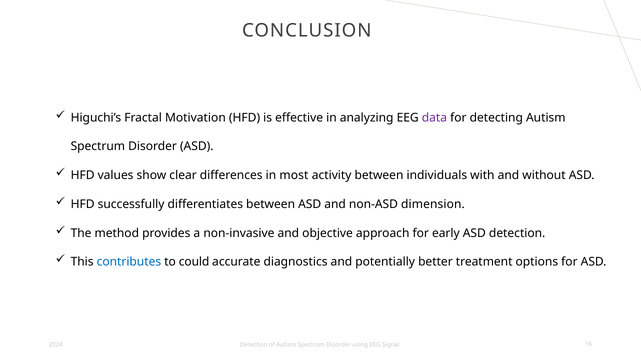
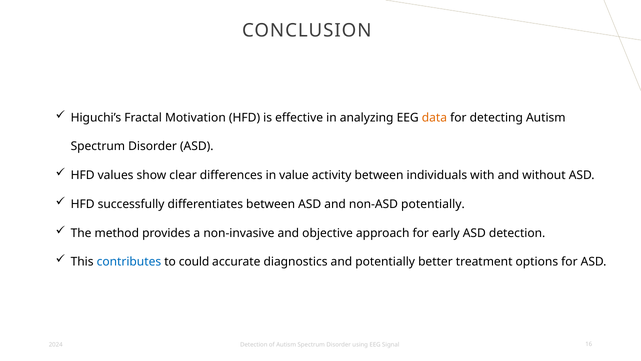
data colour: purple -> orange
most: most -> value
non-ASD dimension: dimension -> potentially
